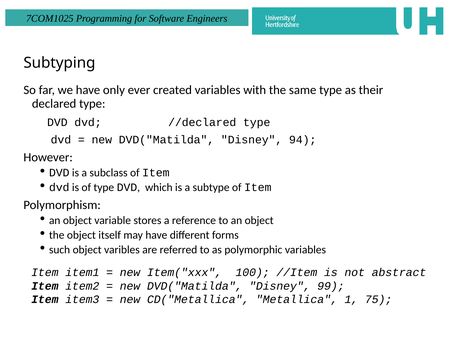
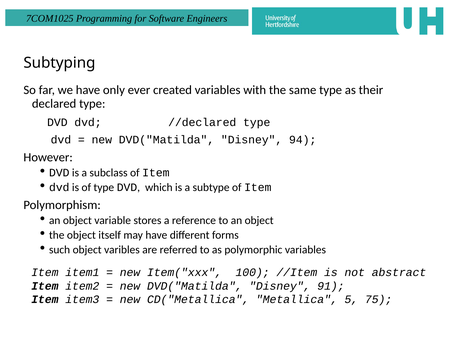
99: 99 -> 91
1: 1 -> 5
